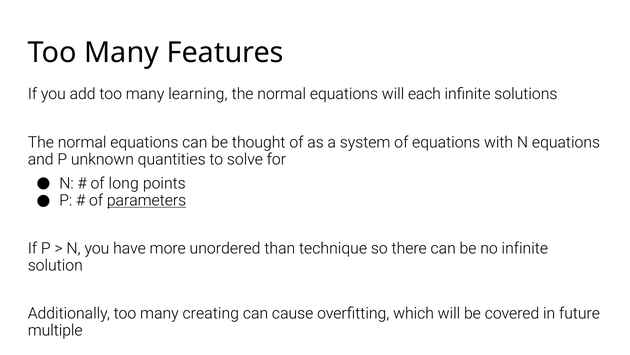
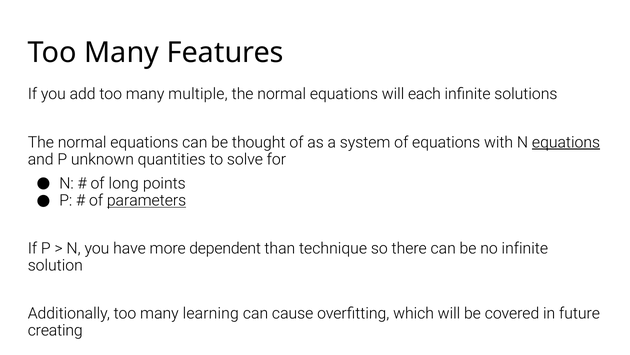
learning: learning -> multiple
equations at (566, 142) underline: none -> present
unordered: unordered -> dependent
creating: creating -> learning
multiple: multiple -> creating
